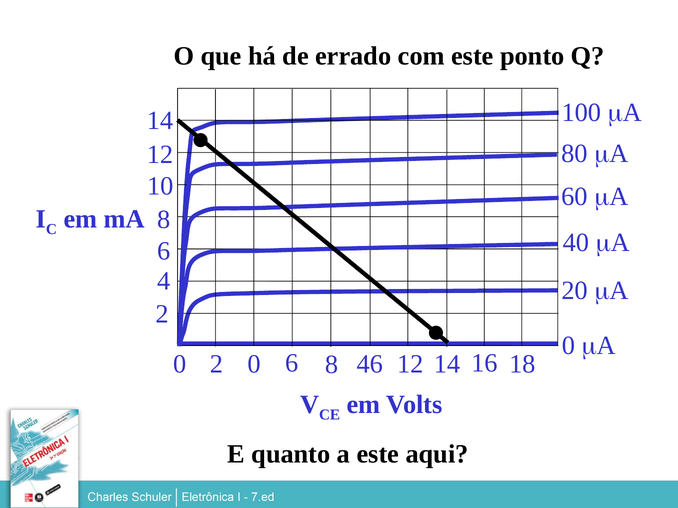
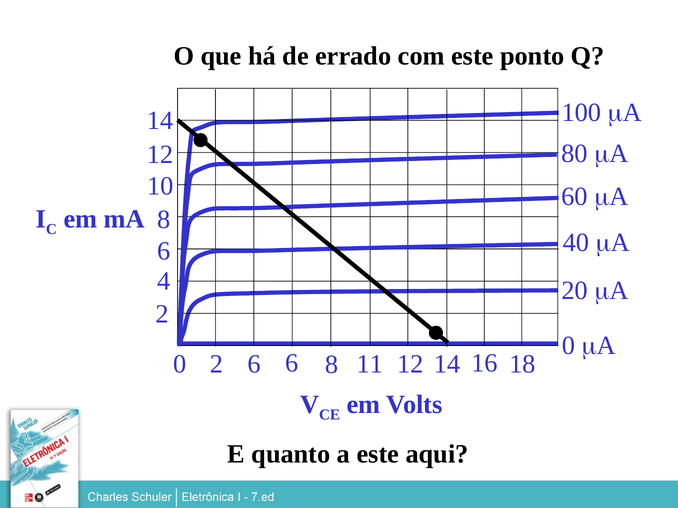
2 0: 0 -> 6
46: 46 -> 11
